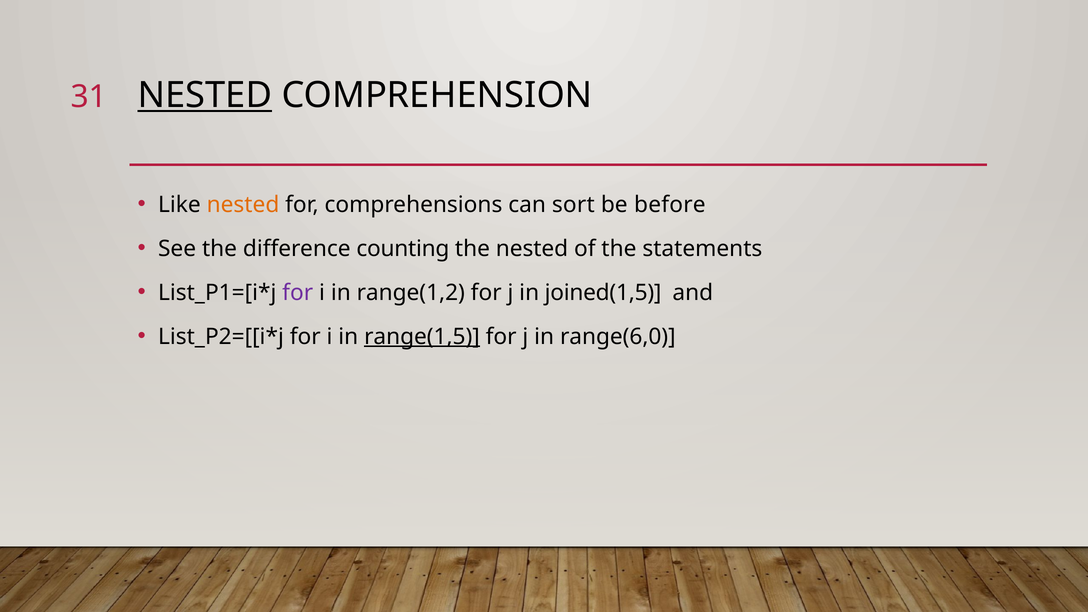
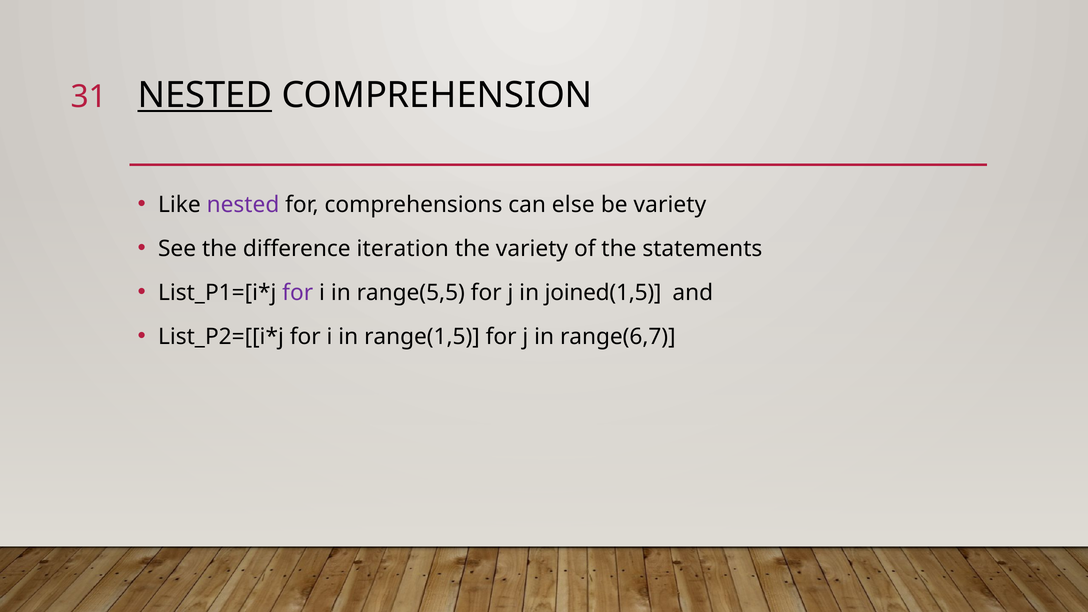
nested at (243, 205) colour: orange -> purple
sort: sort -> else
be before: before -> variety
counting: counting -> iteration
the nested: nested -> variety
range(1,2: range(1,2 -> range(5,5
range(1,5 underline: present -> none
range(6,0: range(6,0 -> range(6,7
